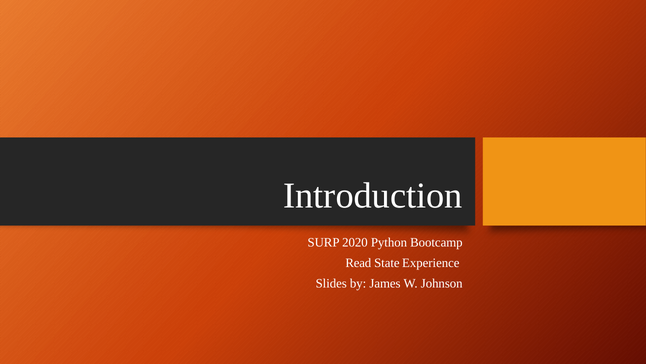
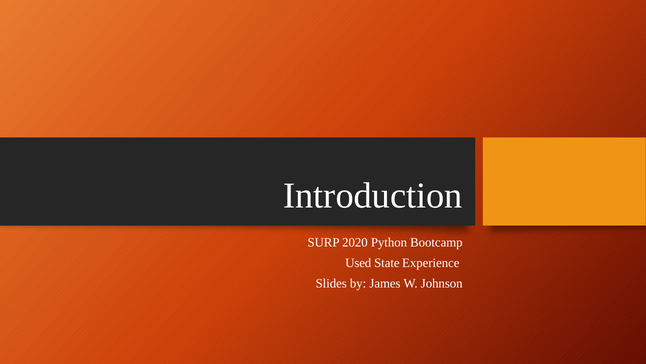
Read: Read -> Used
